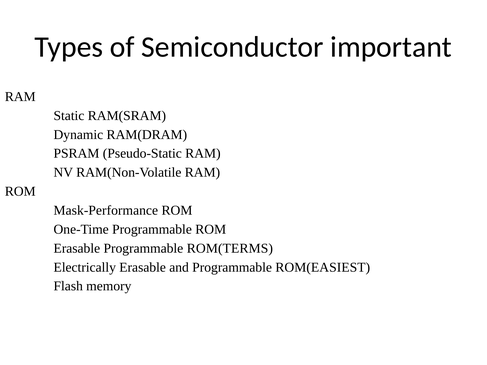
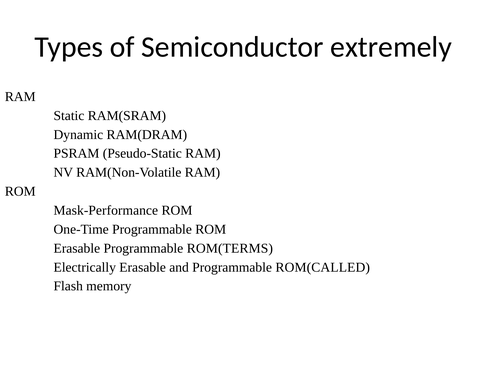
important: important -> extremely
ROM(EASIEST: ROM(EASIEST -> ROM(CALLED
